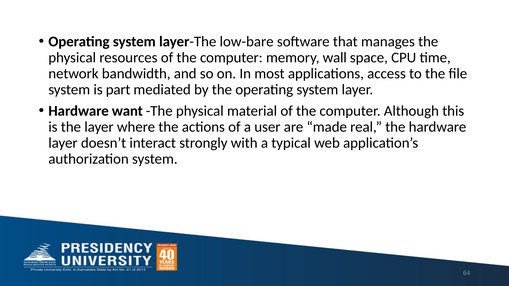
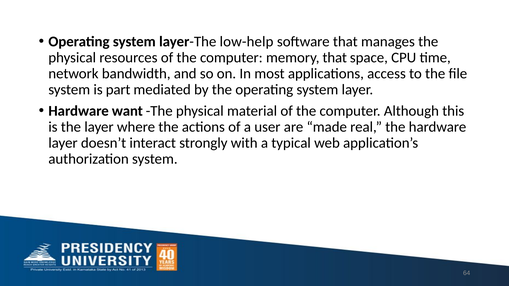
low-bare: low-bare -> low-help
memory wall: wall -> that
